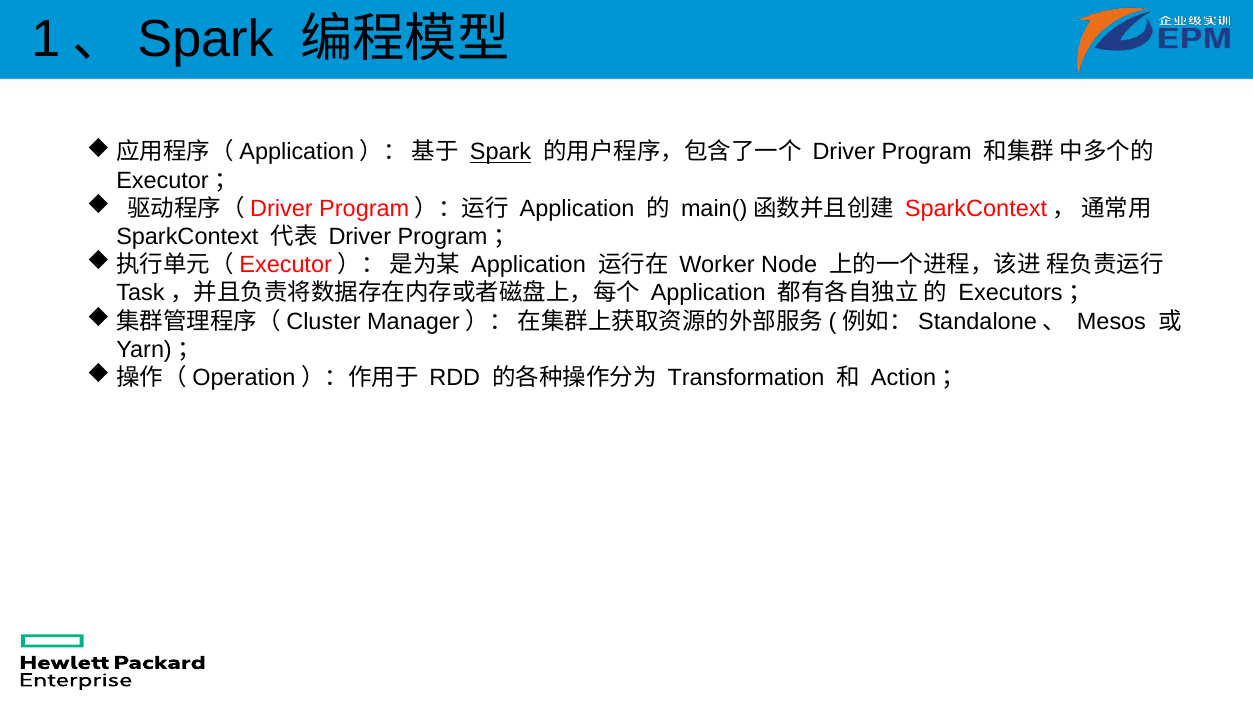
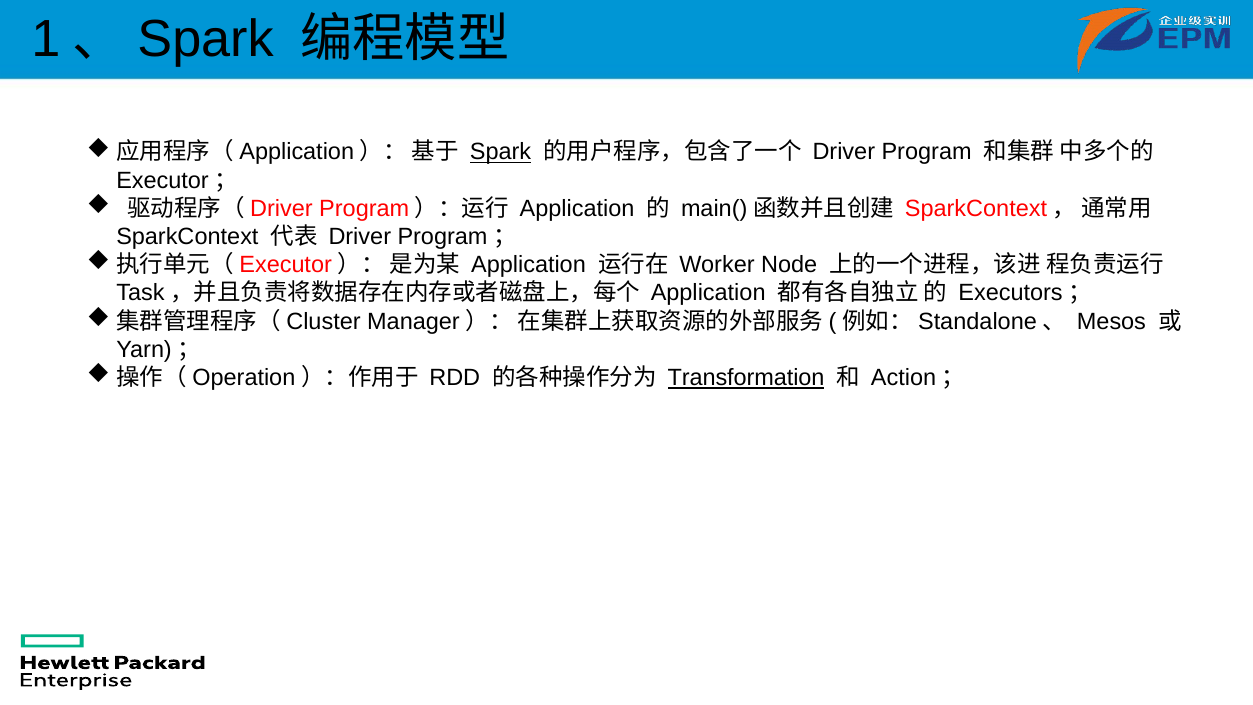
Transformation underline: none -> present
